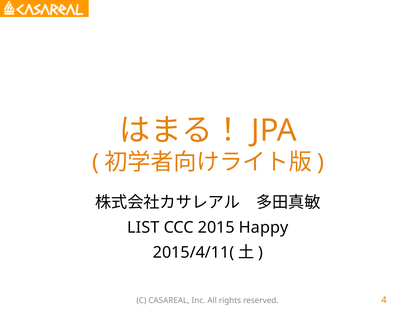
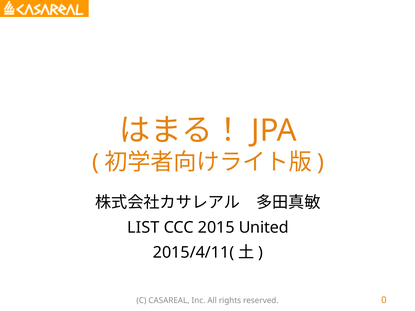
Happy: Happy -> United
4: 4 -> 0
